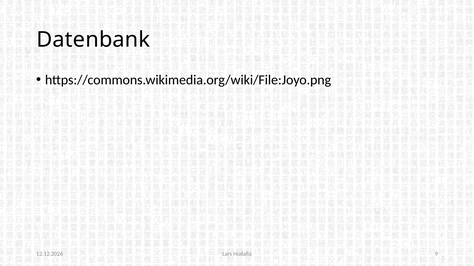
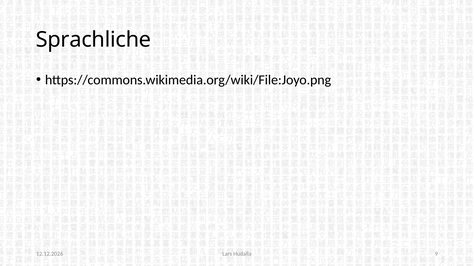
Datenbank: Datenbank -> Sprachliche
